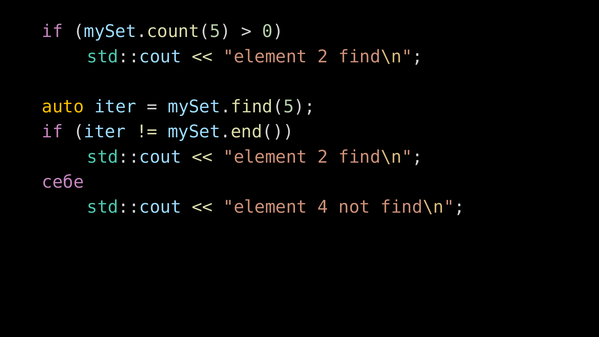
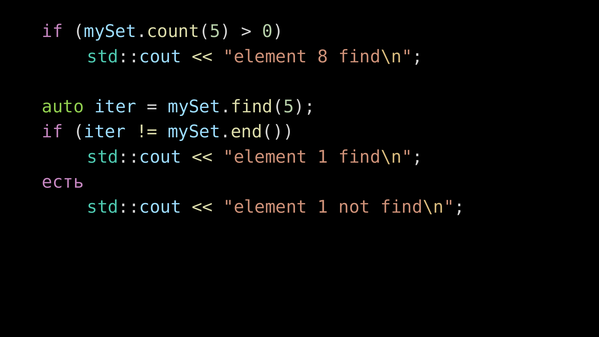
2 at (323, 57): 2 -> 8
auto colour: yellow -> light green
2 at (323, 157): 2 -> 1
себе: себе -> есть
4 at (323, 207): 4 -> 1
